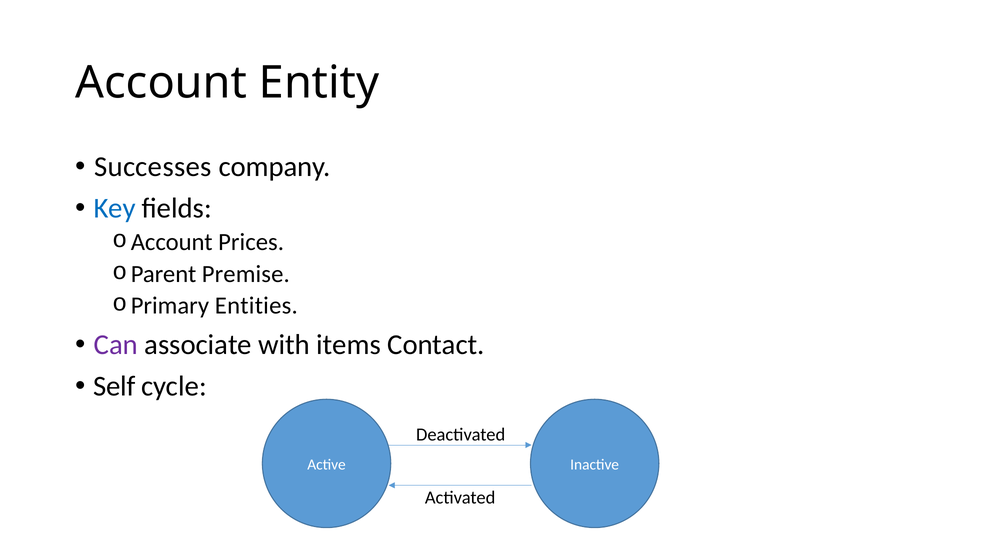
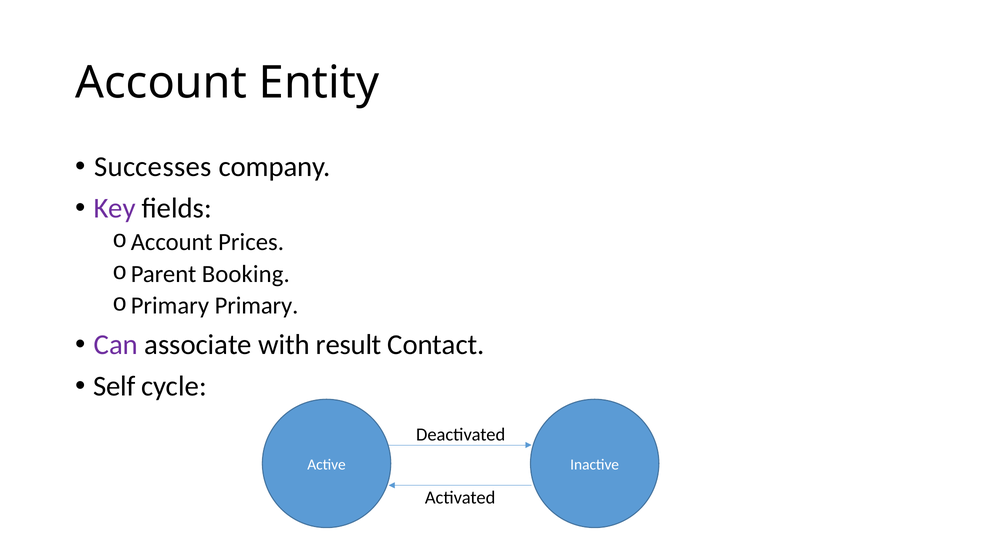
Key colour: blue -> purple
Premise: Premise -> Booking
Primary Entities: Entities -> Primary
items: items -> result
